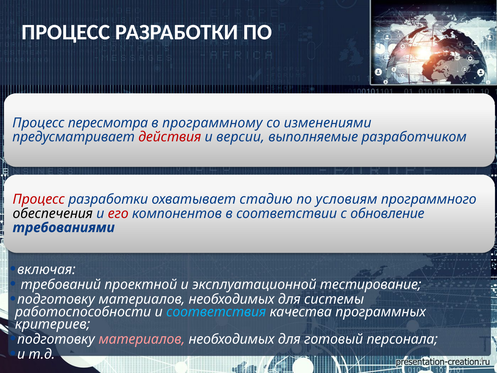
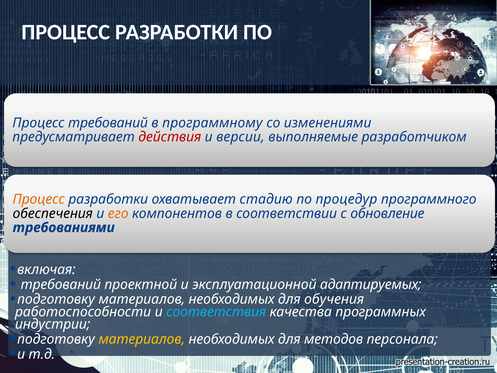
Процесс пересмотра: пересмотра -> требований
Процесс at (39, 199) colour: red -> orange
условиям: условиям -> процедур
его colour: red -> orange
тестирование: тестирование -> адаптируемых
системы: системы -> обучения
критериев: критериев -> индустрии
материалов at (142, 339) colour: pink -> yellow
готовый: готовый -> методов
